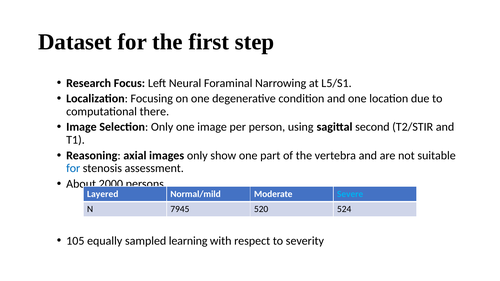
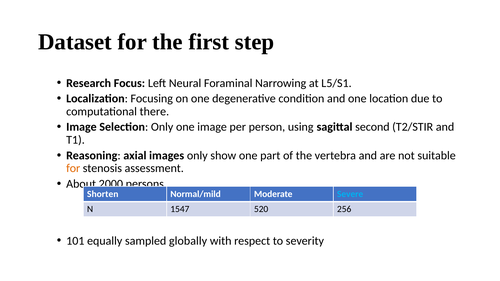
for at (73, 169) colour: blue -> orange
Layered: Layered -> Shorten
7945: 7945 -> 1547
524: 524 -> 256
105: 105 -> 101
learning: learning -> globally
